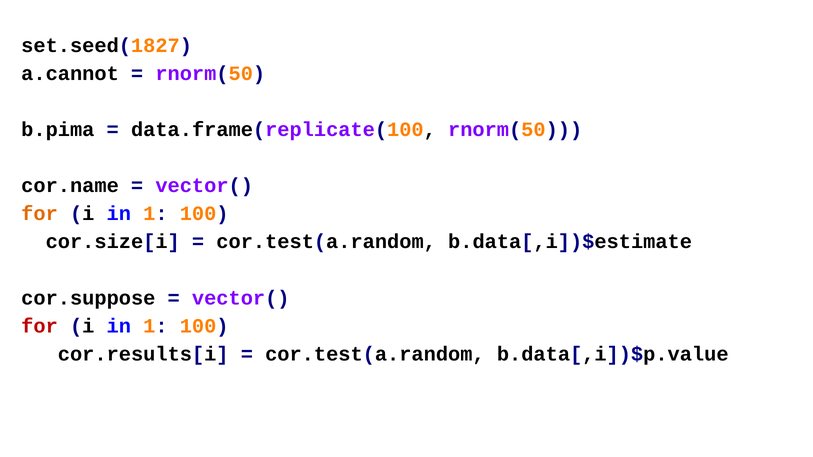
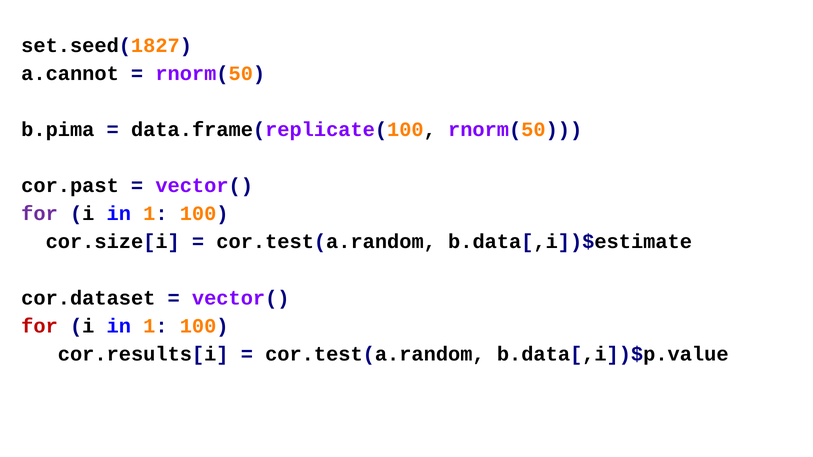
cor.name: cor.name -> cor.past
for at (40, 214) colour: orange -> purple
cor.suppose: cor.suppose -> cor.dataset
